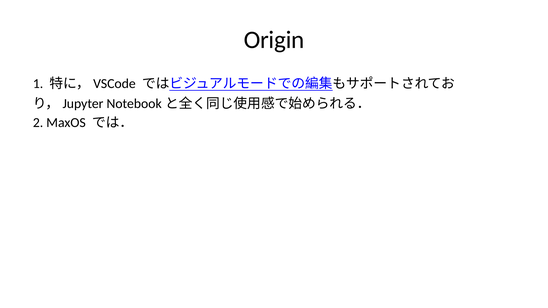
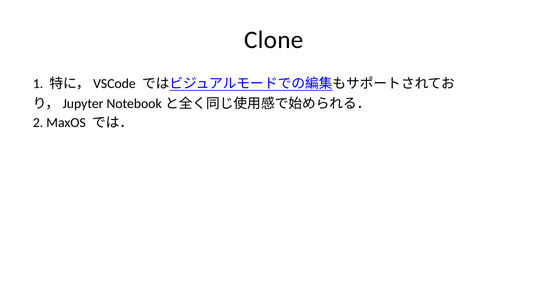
Origin: Origin -> Clone
